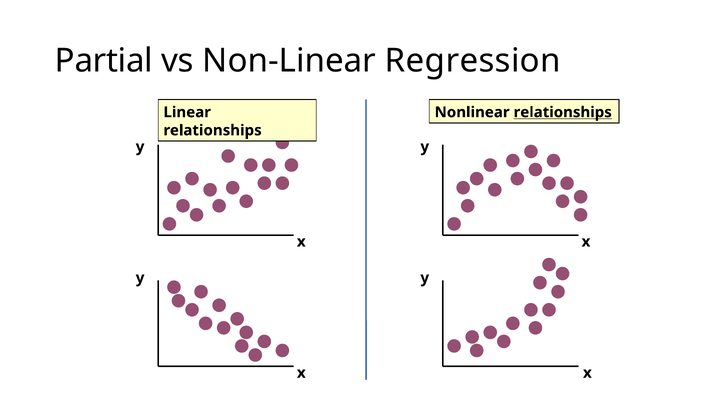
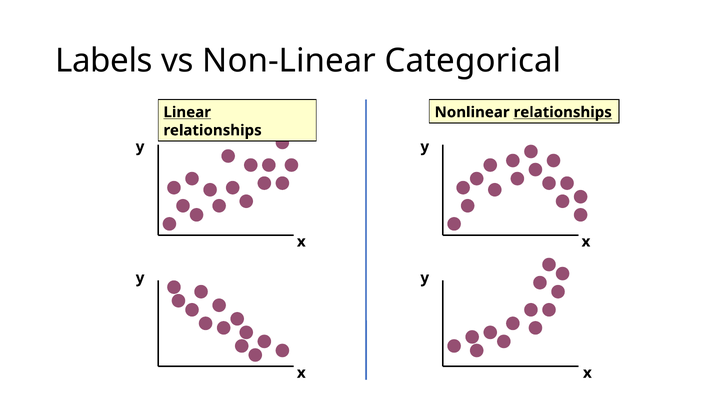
Partial: Partial -> Labels
Regression: Regression -> Categorical
Linear underline: none -> present
